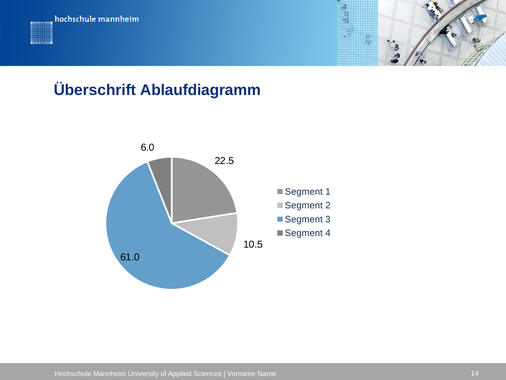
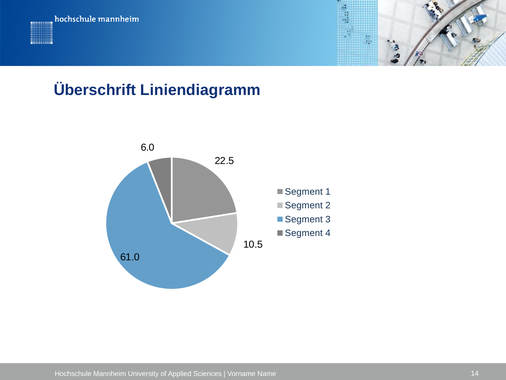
Ablaufdiagramm: Ablaufdiagramm -> Liniendiagramm
